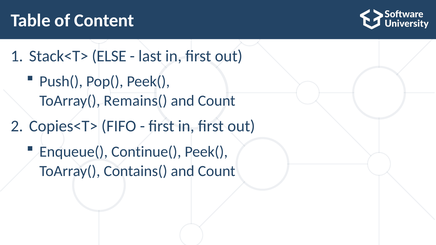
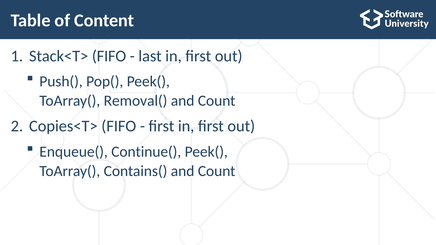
Stack<T> ELSE: ELSE -> FIFO
Remains(: Remains( -> Removal(
